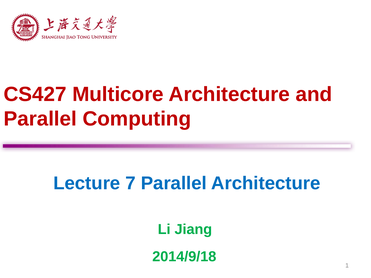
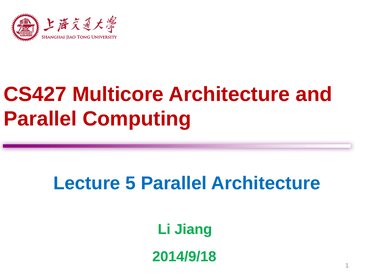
7: 7 -> 5
